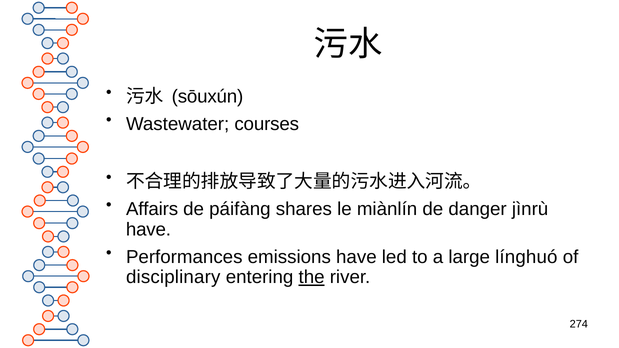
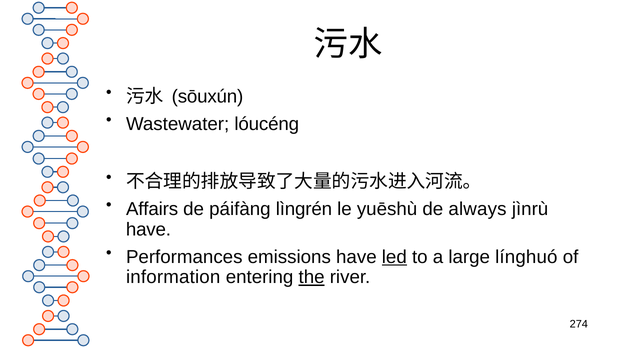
courses: courses -> lóucéng
shares: shares -> lìngrén
miànlín: miànlín -> yuēshù
danger: danger -> always
led underline: none -> present
disciplinary: disciplinary -> information
